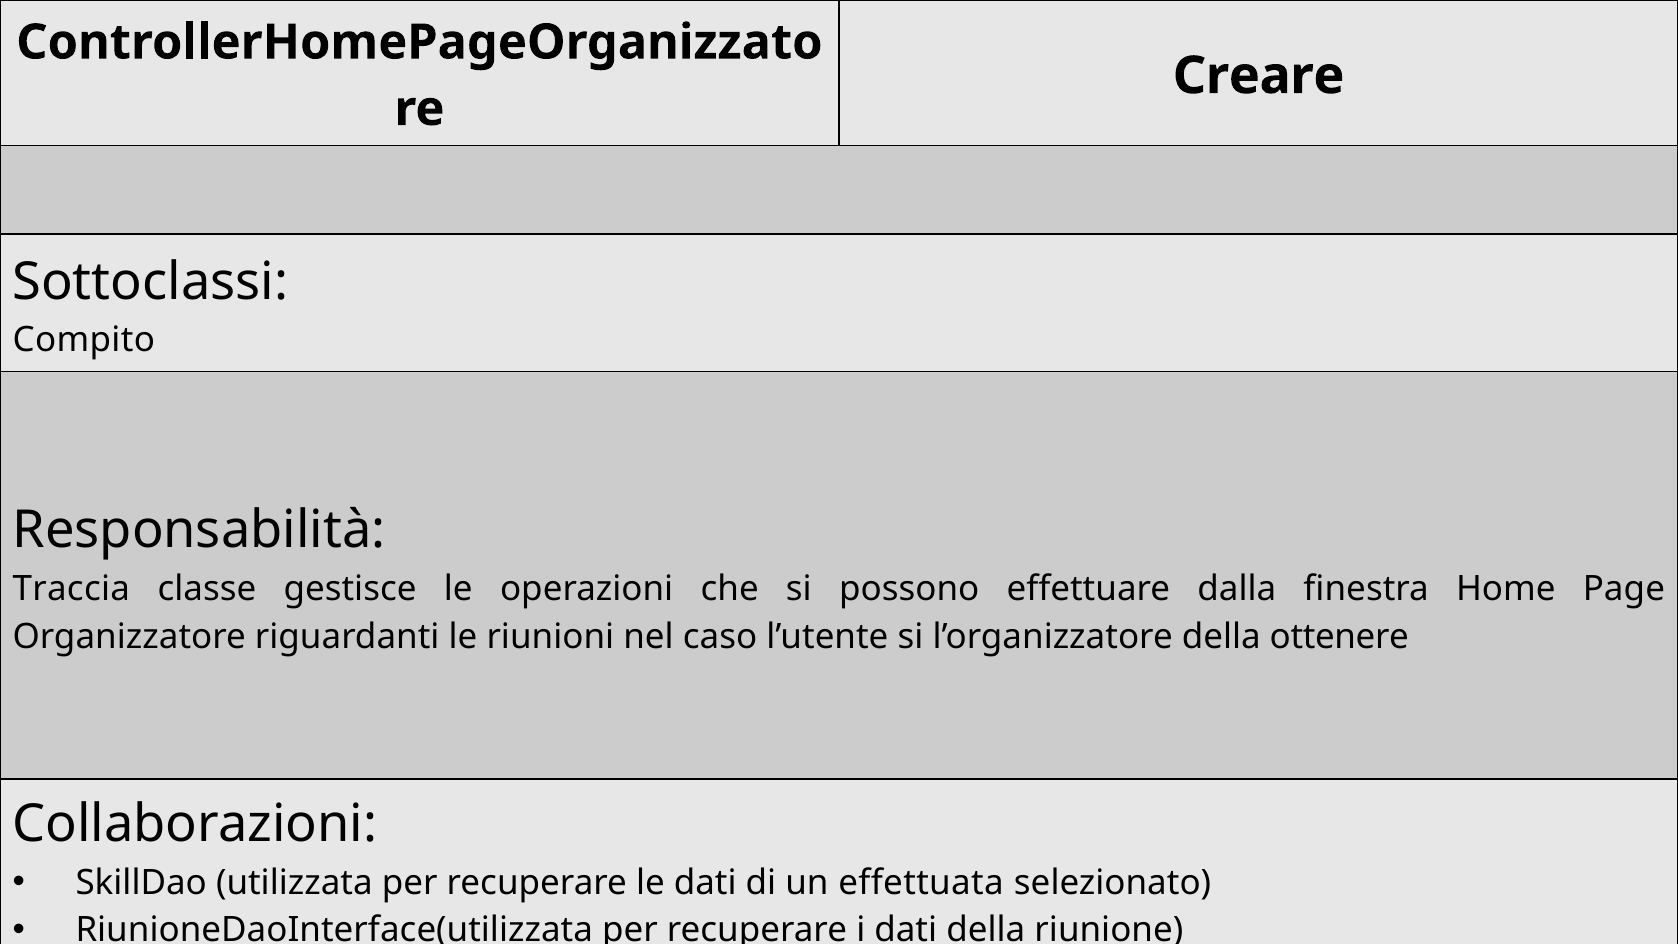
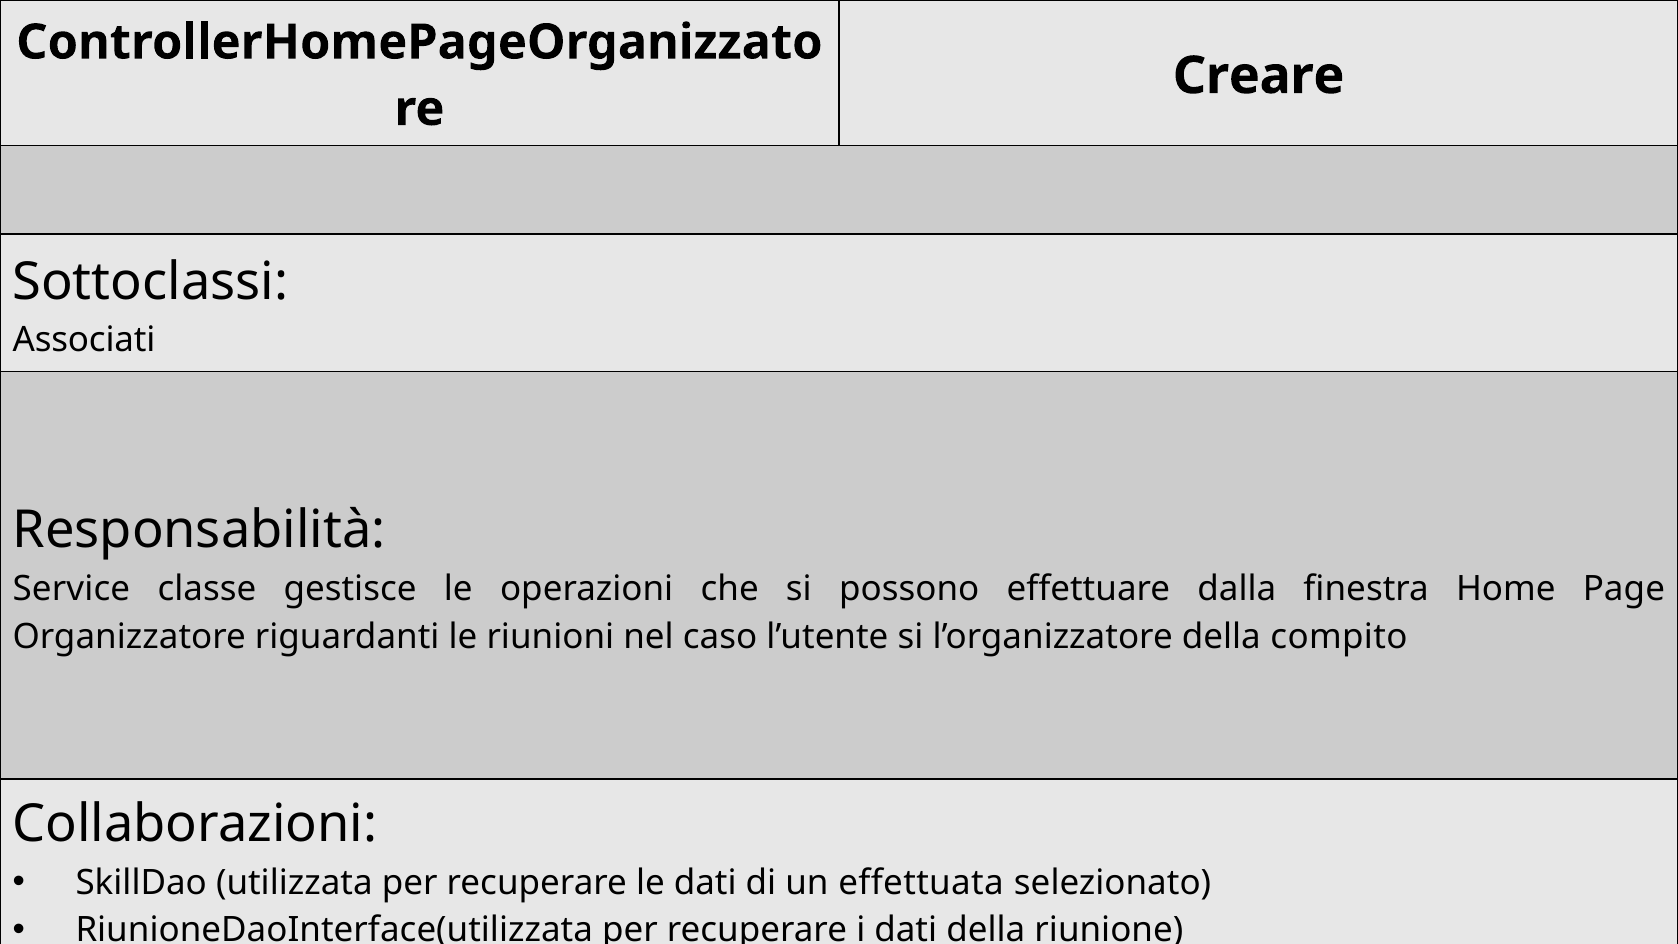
Compito: Compito -> Associati
Traccia at (71, 589): Traccia -> Service
della ottenere: ottenere -> compito
